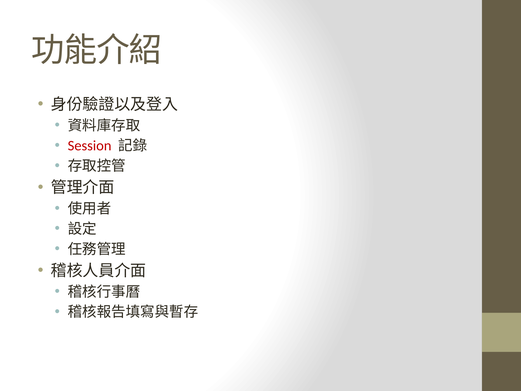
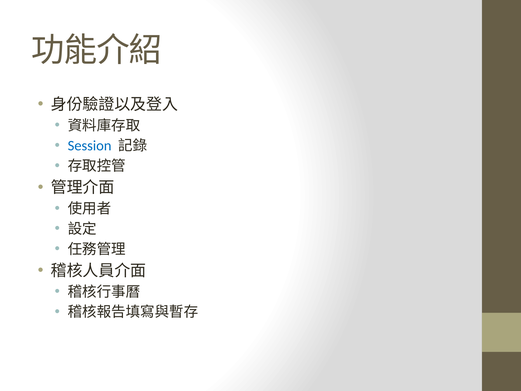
Session colour: red -> blue
